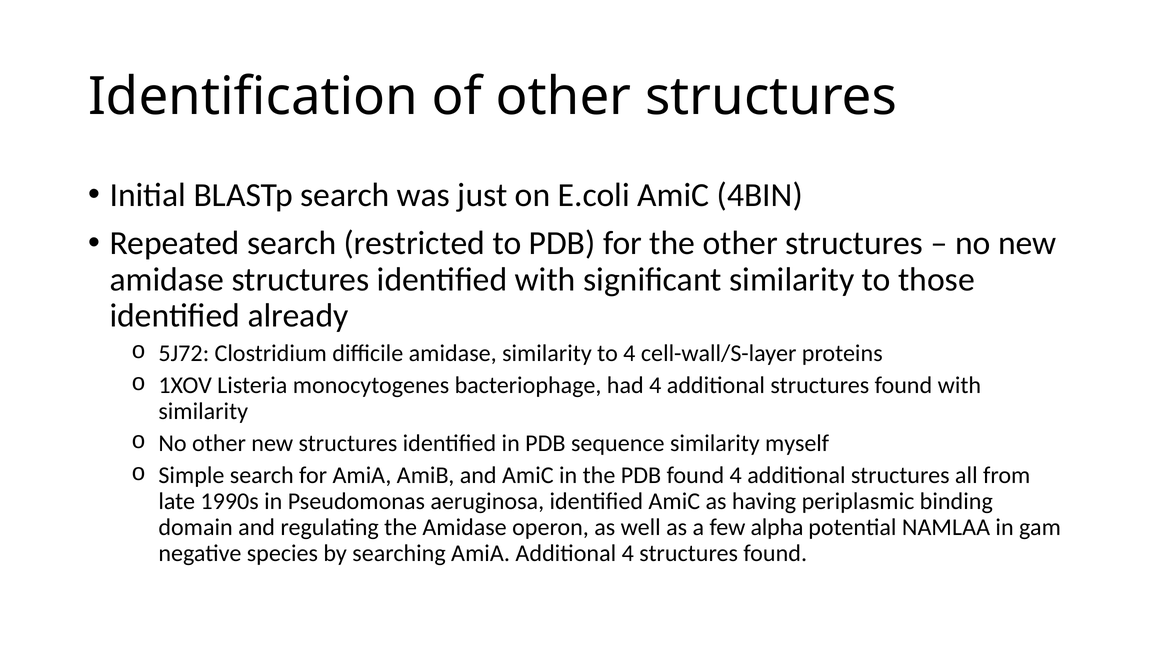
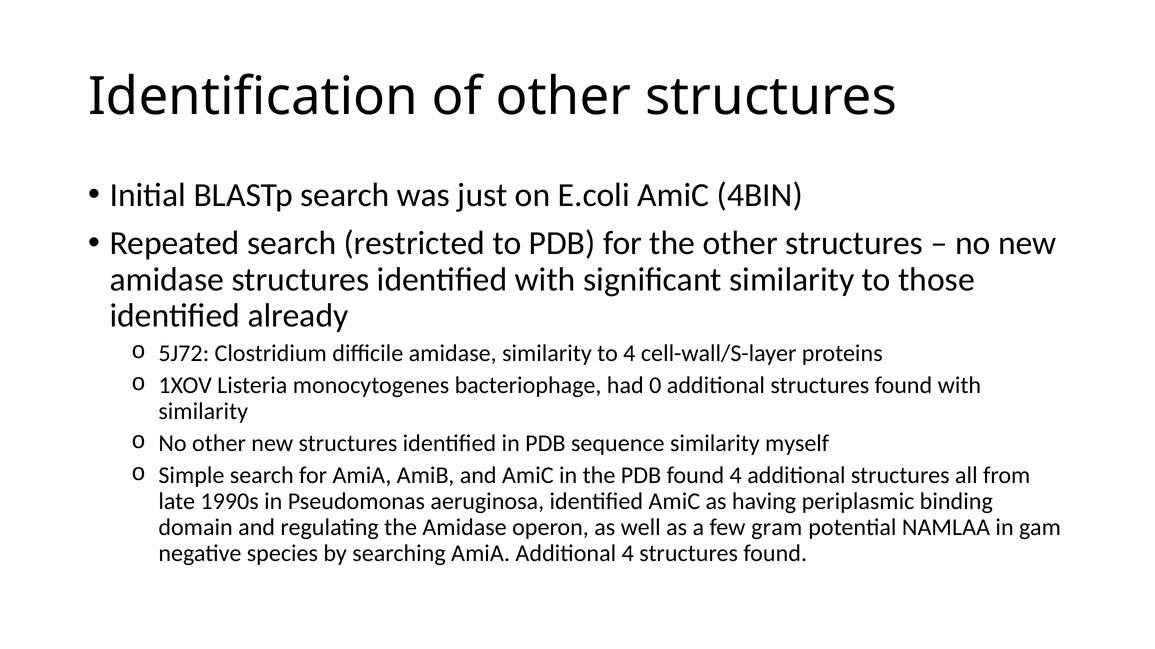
had 4: 4 -> 0
alpha: alpha -> gram
